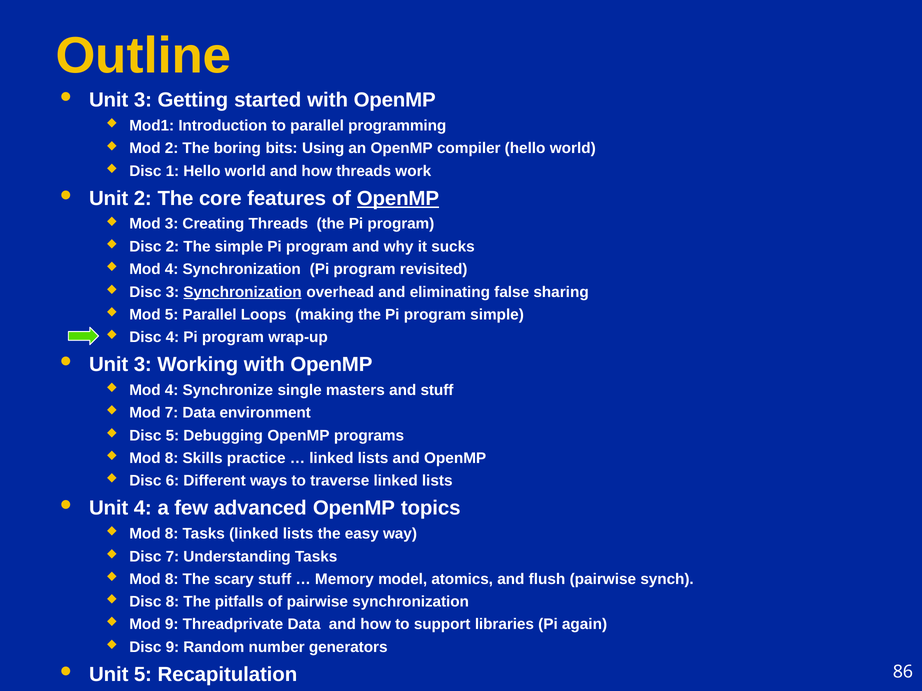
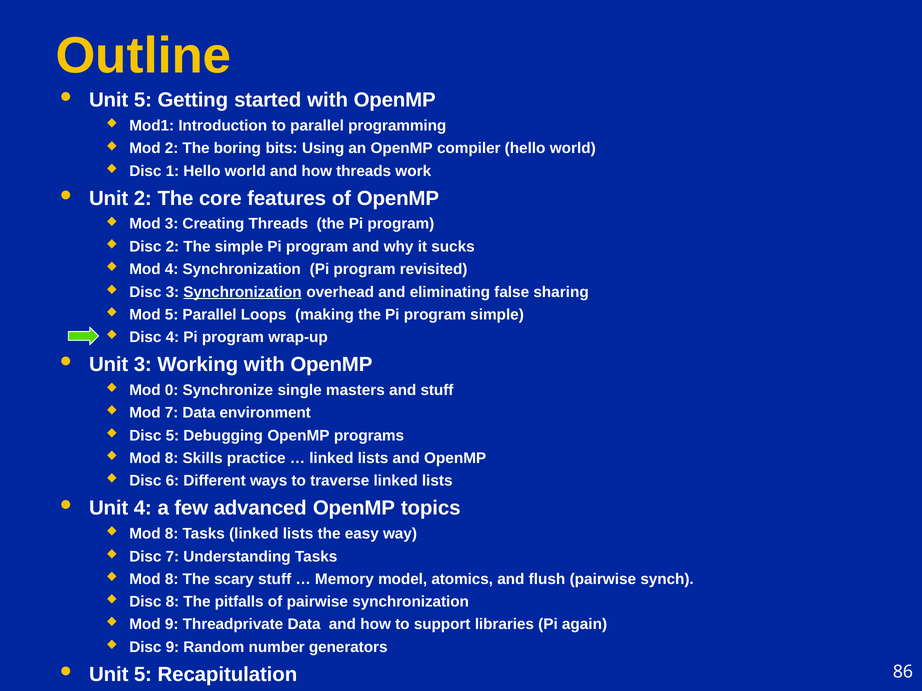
3 at (143, 100): 3 -> 5
OpenMP at (398, 199) underline: present -> none
4 at (172, 390): 4 -> 0
